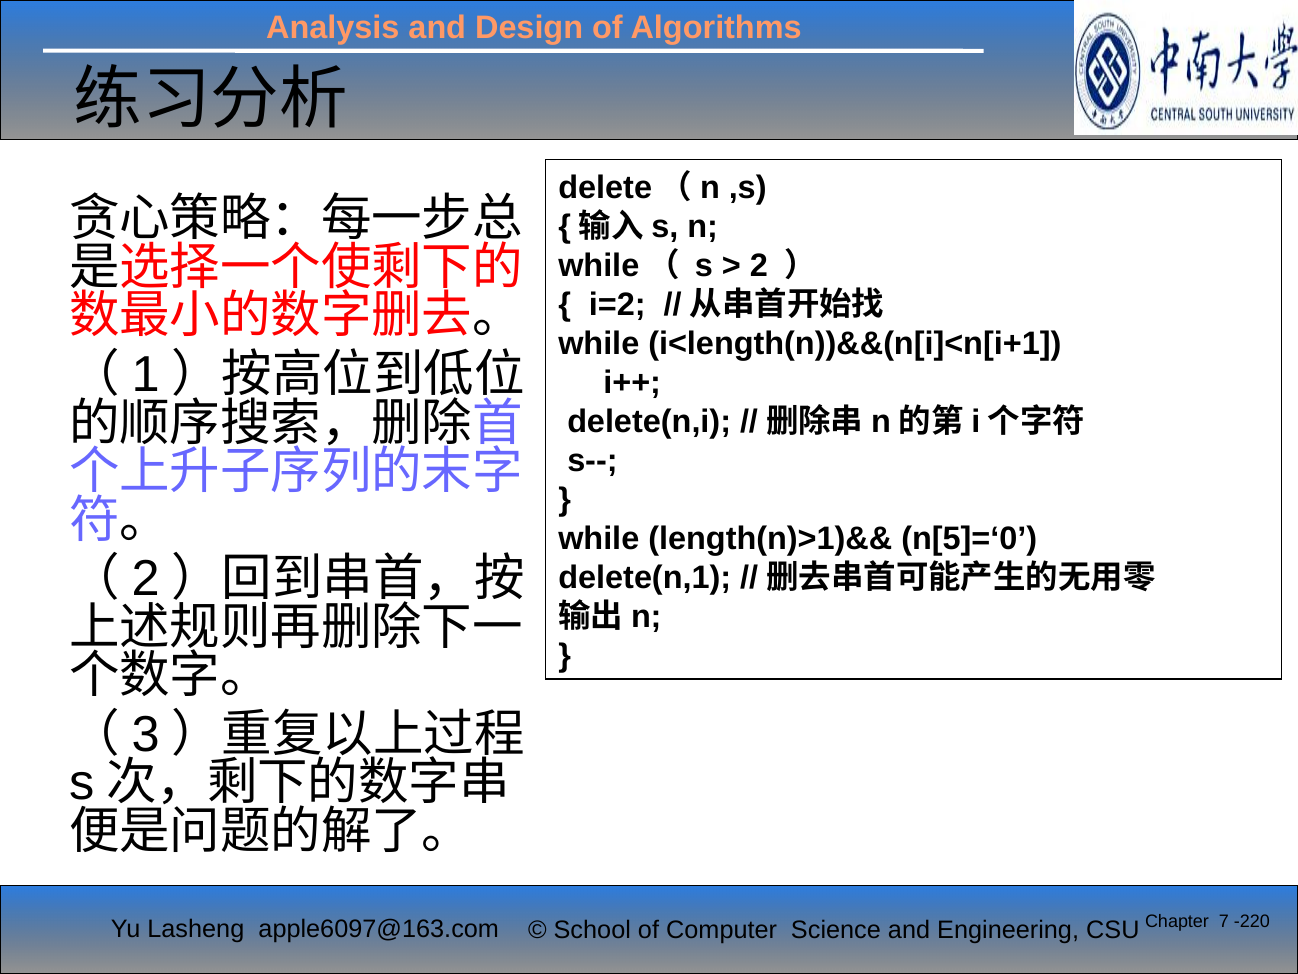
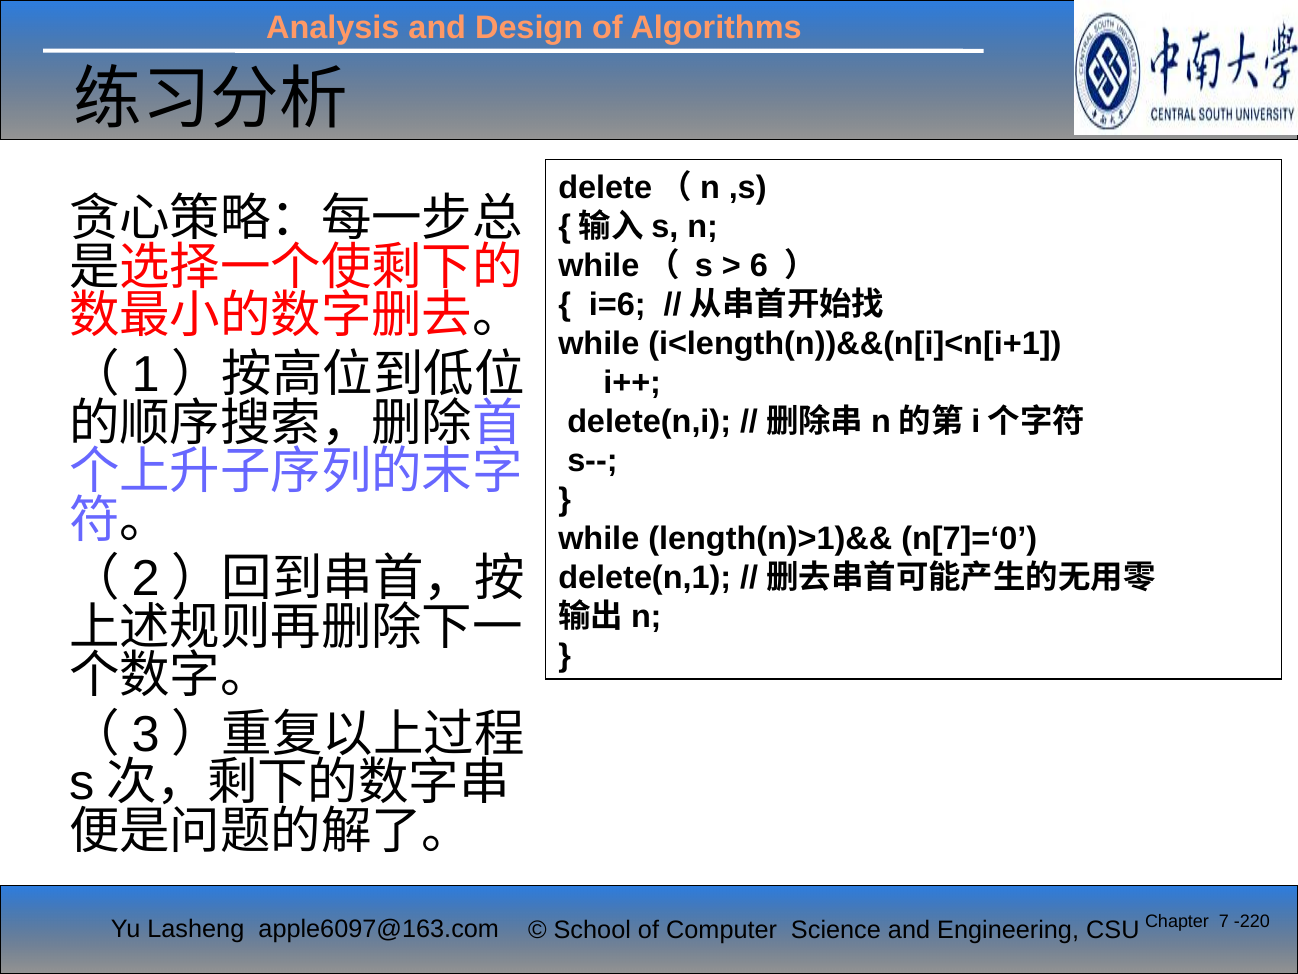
2 at (759, 266): 2 -> 6
i=2: i=2 -> i=6
n[5]=‘0: n[5]=‘0 -> n[7]=‘0
